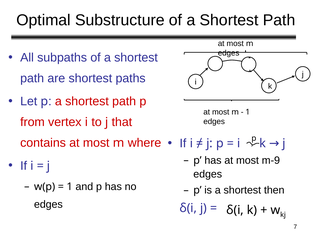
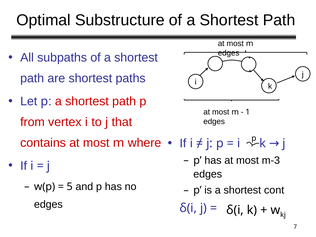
m-9: m-9 -> m-3
1 at (70, 187): 1 -> 5
then: then -> cont
